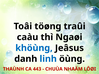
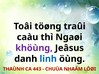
khöùng colour: blue -> purple
